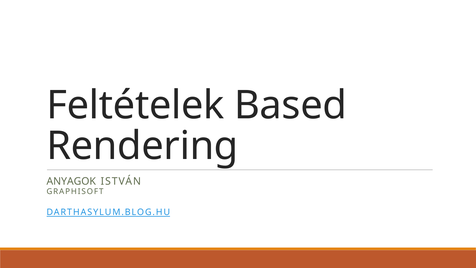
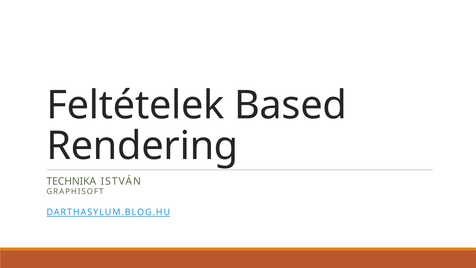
ANYAGOK: ANYAGOK -> TECHNIKA
